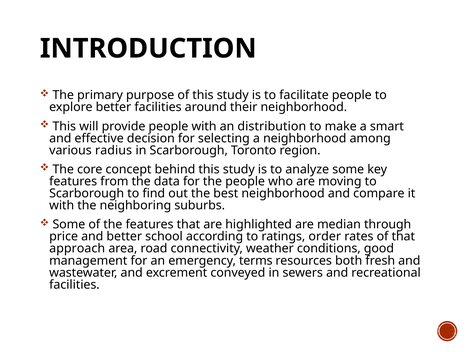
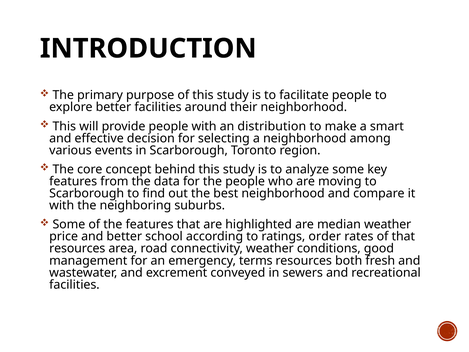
radius: radius -> events
median through: through -> weather
approach at (77, 248): approach -> resources
